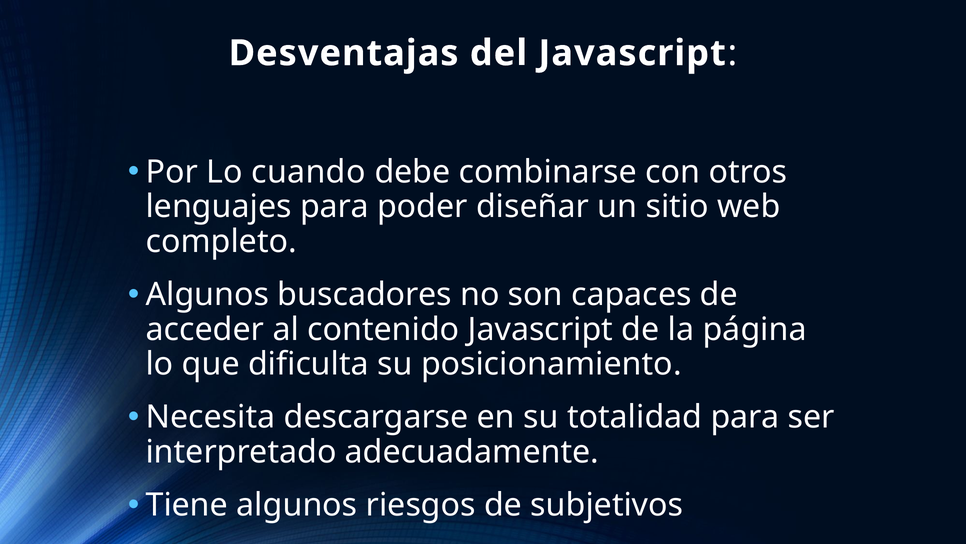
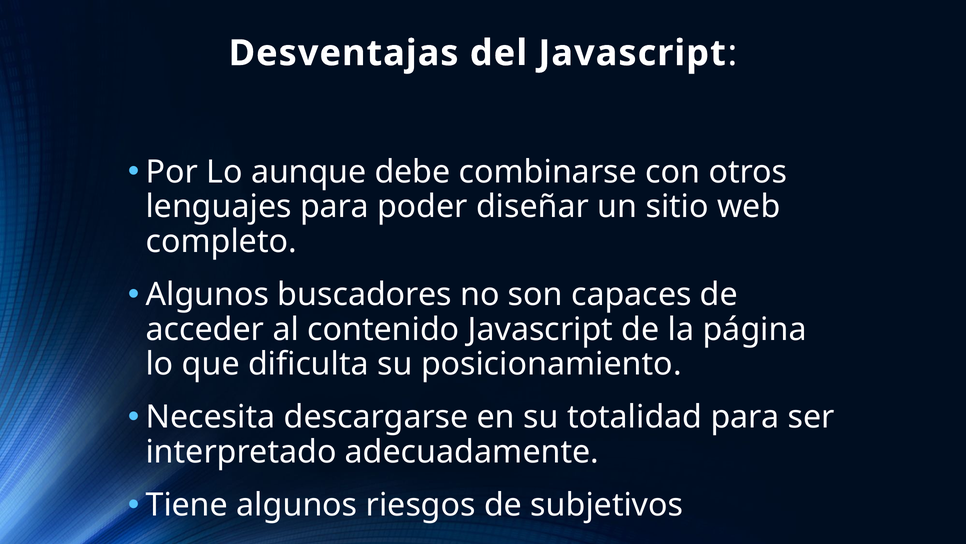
cuando: cuando -> aunque
